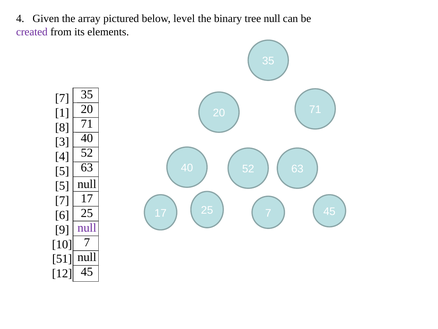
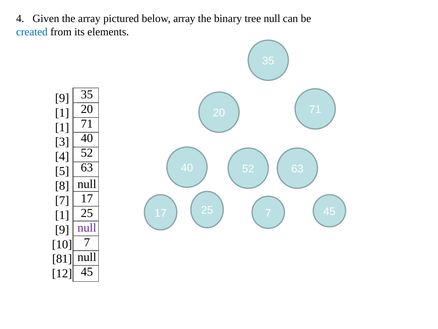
below level: level -> array
created colour: purple -> blue
7 at (62, 98): 7 -> 9
8 at (62, 127): 8 -> 1
5 at (62, 186): 5 -> 8
6 at (62, 215): 6 -> 1
51: 51 -> 81
